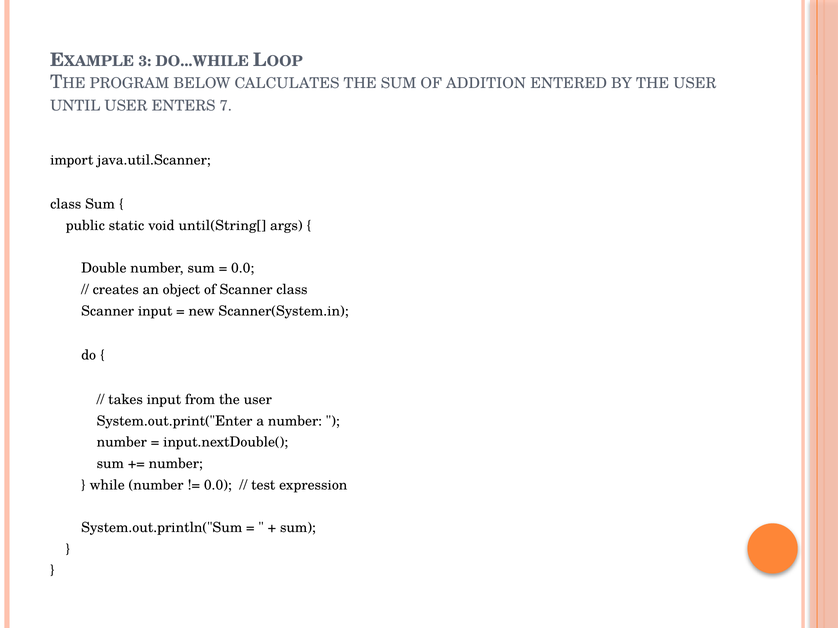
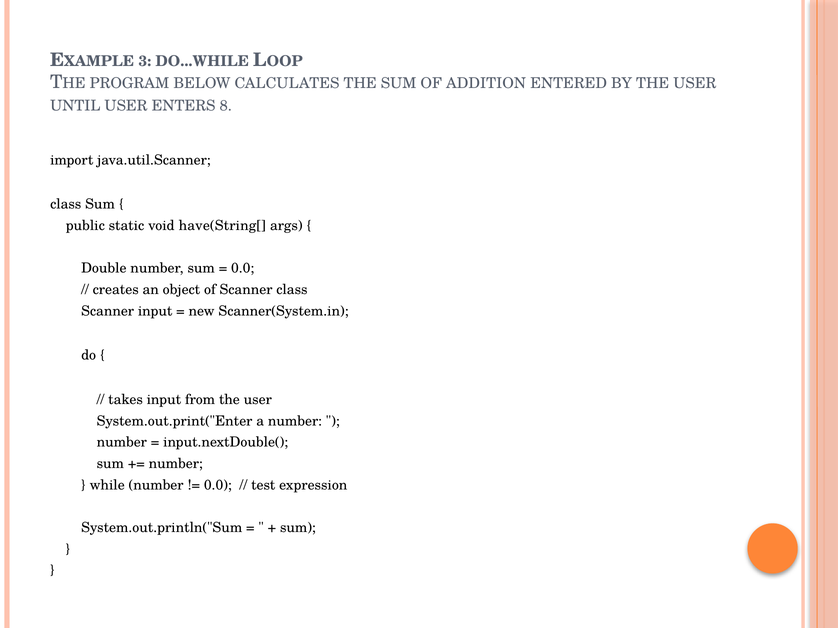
7: 7 -> 8
until(String[: until(String[ -> have(String[
